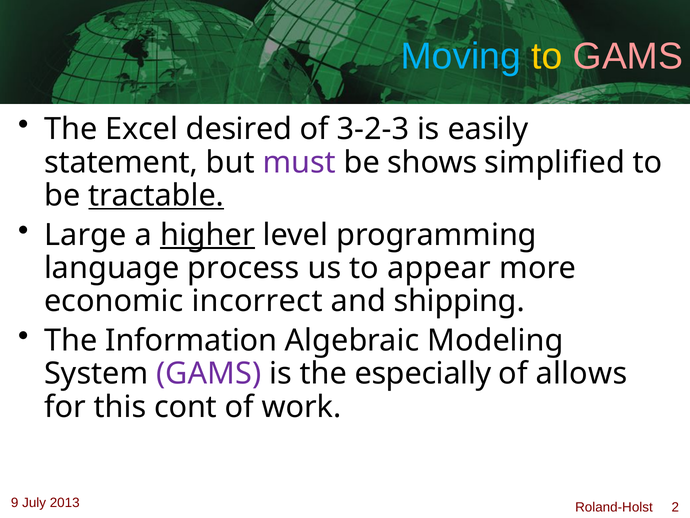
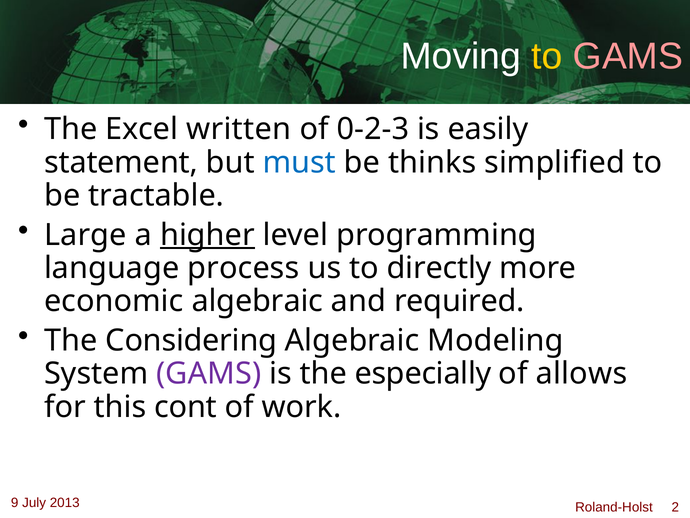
Moving colour: light blue -> white
desired: desired -> written
3-2-3: 3-2-3 -> 0-2-3
must colour: purple -> blue
shows: shows -> thinks
tractable underline: present -> none
appear: appear -> directly
economic incorrect: incorrect -> algebraic
shipping: shipping -> required
Information: Information -> Considering
